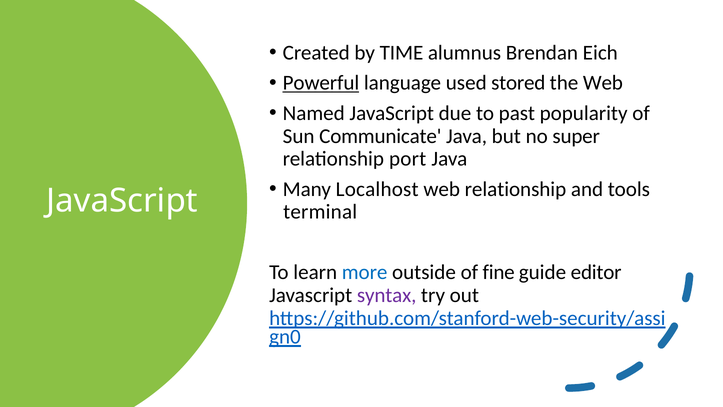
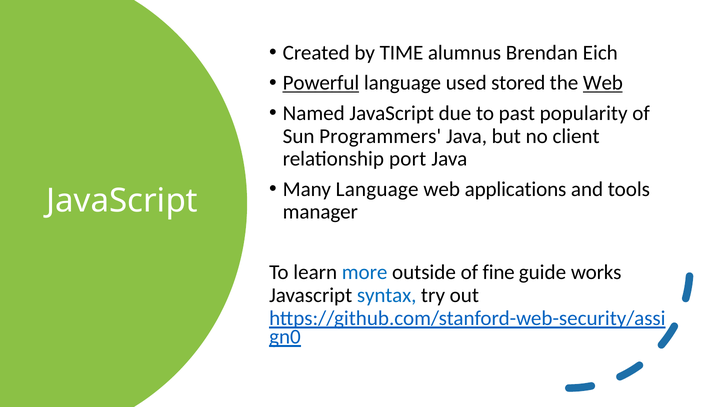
Web at (603, 83) underline: none -> present
Communicate: Communicate -> Programmers
super: super -> client
Many Localhost: Localhost -> Language
web relationship: relationship -> applications
terminal: terminal -> manager
editor: editor -> works
syntax colour: purple -> blue
